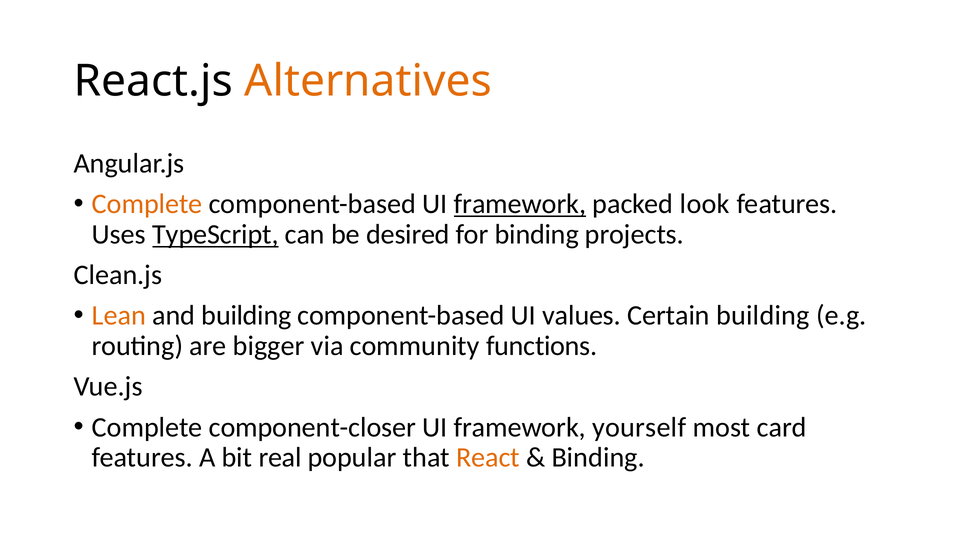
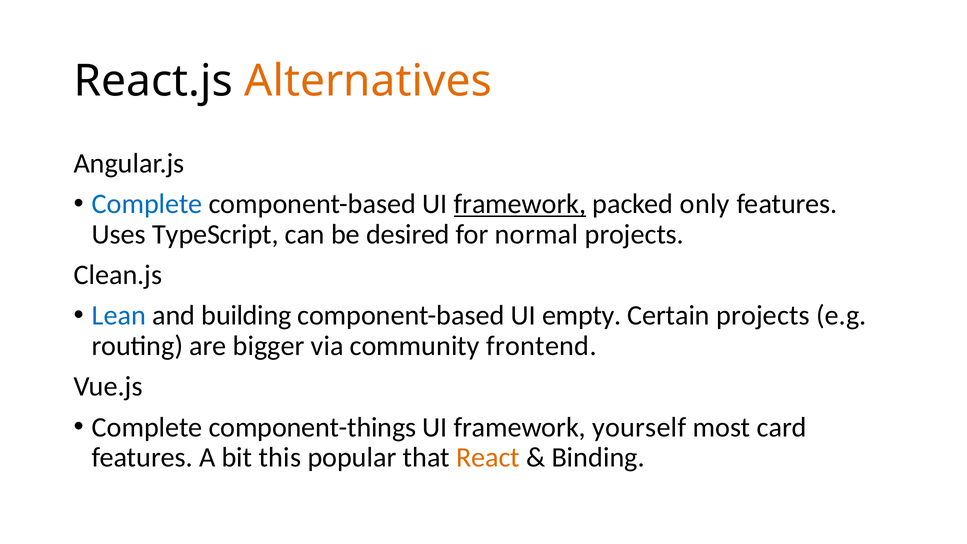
Complete at (147, 204) colour: orange -> blue
look: look -> only
TypeScript underline: present -> none
for binding: binding -> normal
Lean colour: orange -> blue
values: values -> empty
Certain building: building -> projects
functions: functions -> frontend
component-closer: component-closer -> component-things
real: real -> this
